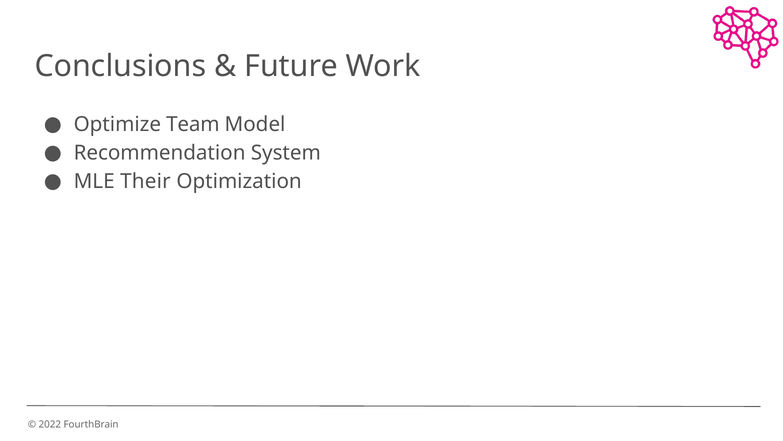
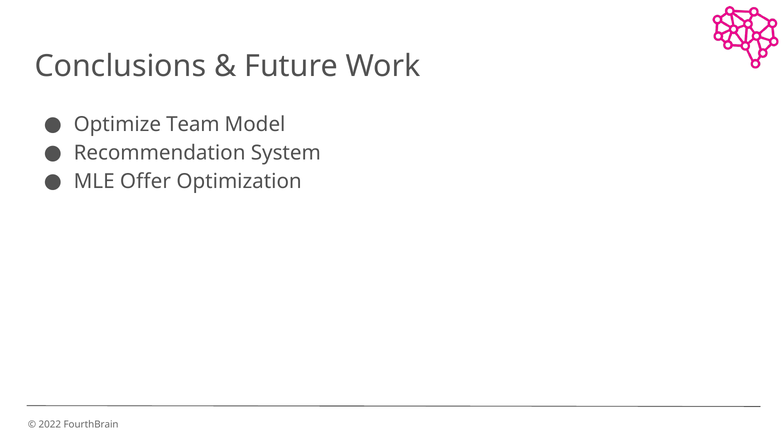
Their: Their -> Offer
